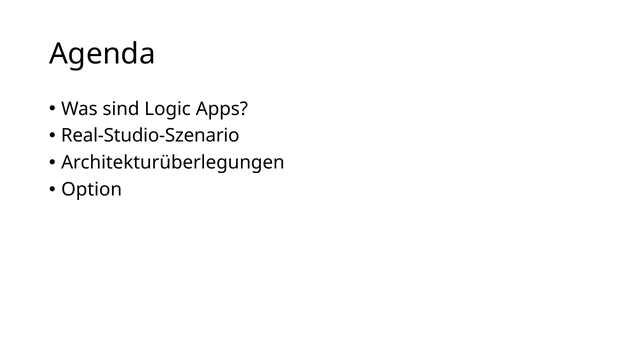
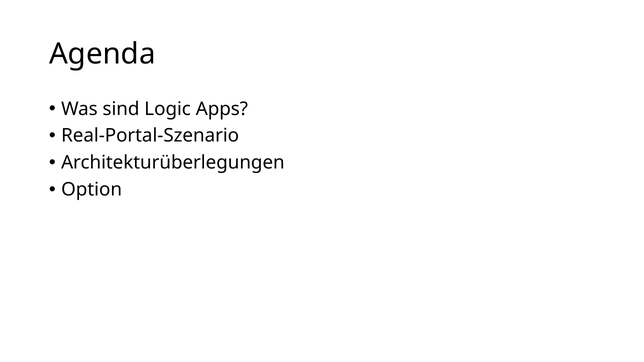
Real-Studio-Szenario: Real-Studio-Szenario -> Real-Portal-Szenario
